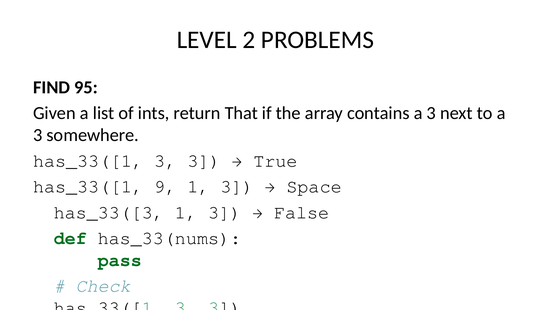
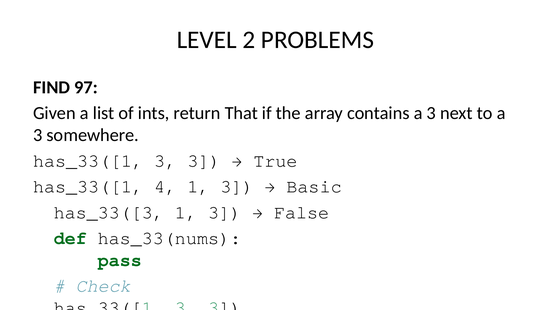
95: 95 -> 97
has_33([1 9: 9 -> 4
Space: Space -> Basic
